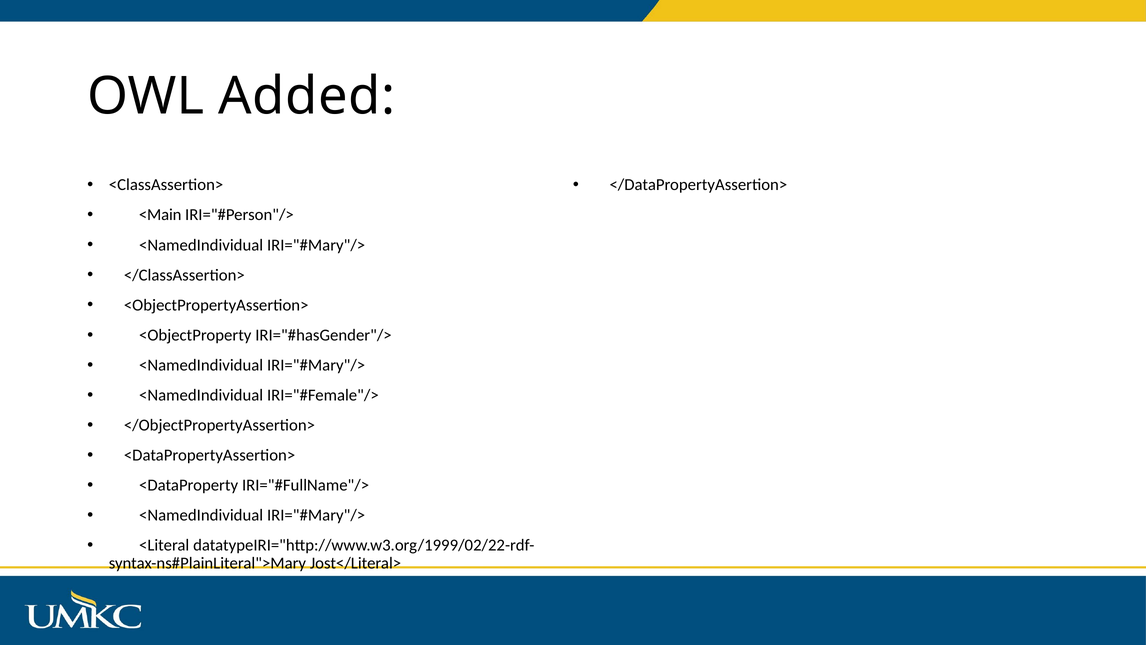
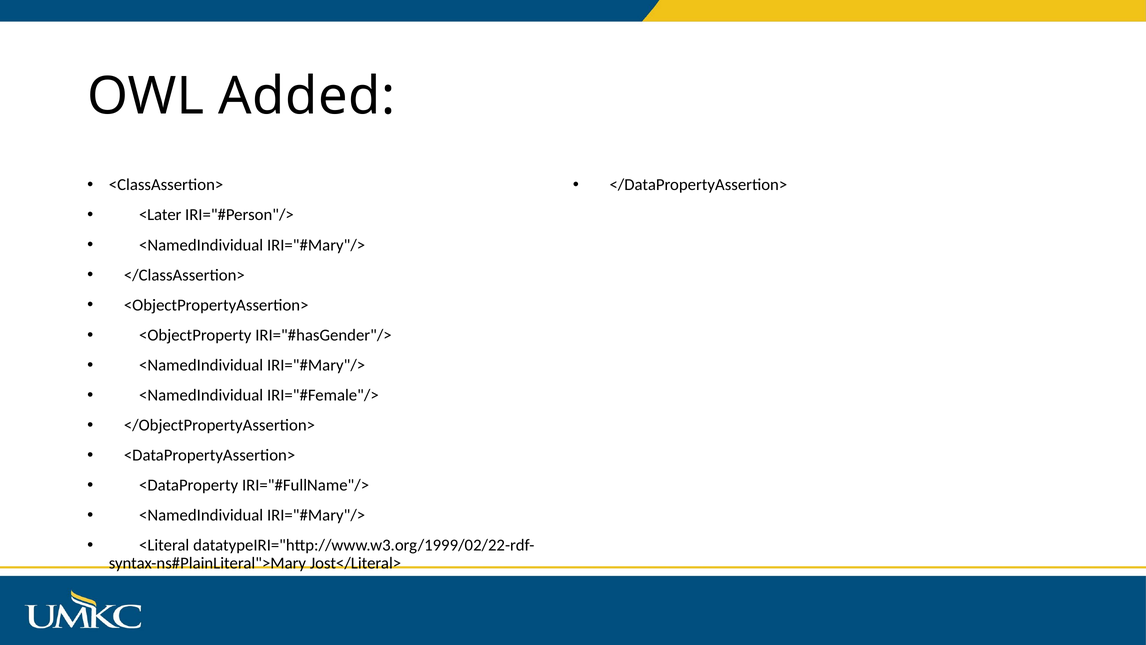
<Main: <Main -> <Later
